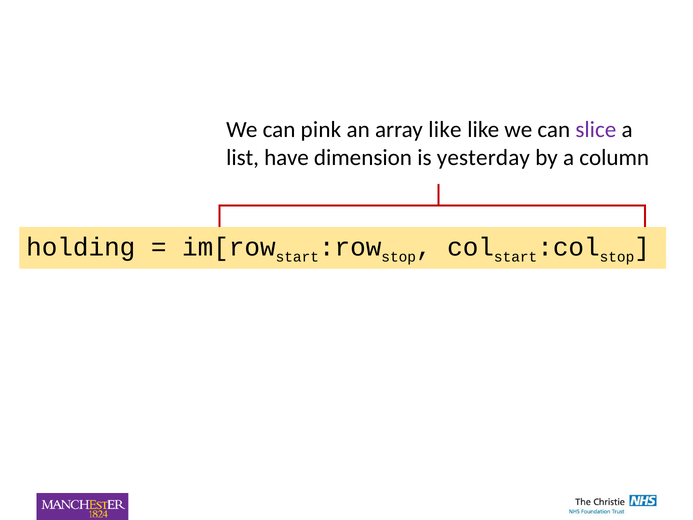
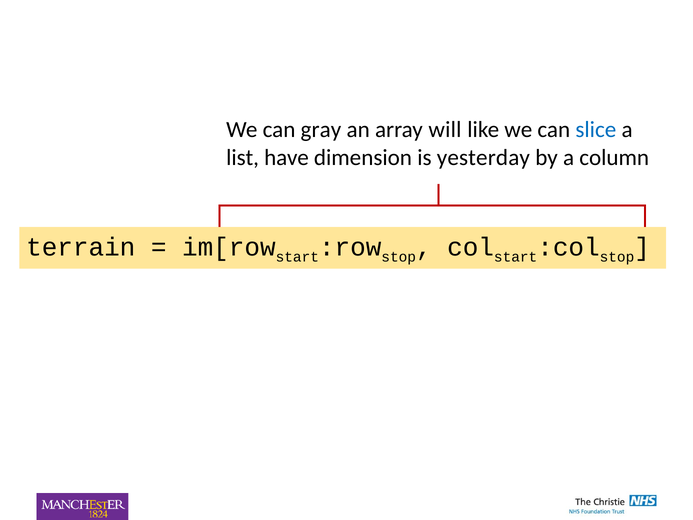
pink: pink -> gray
array like: like -> will
slice colour: purple -> blue
holding: holding -> terrain
